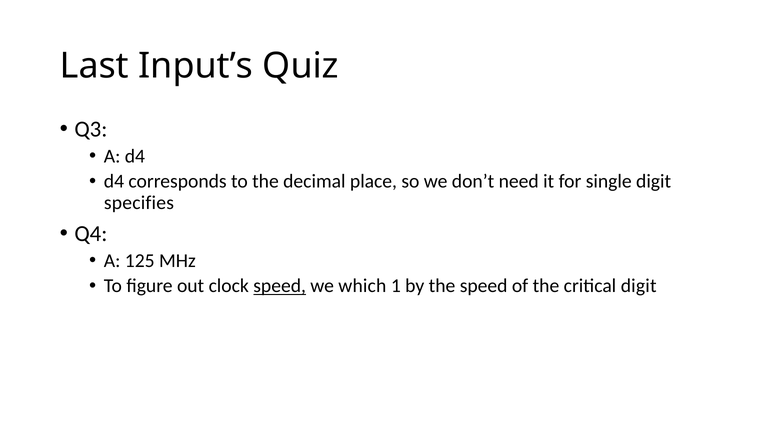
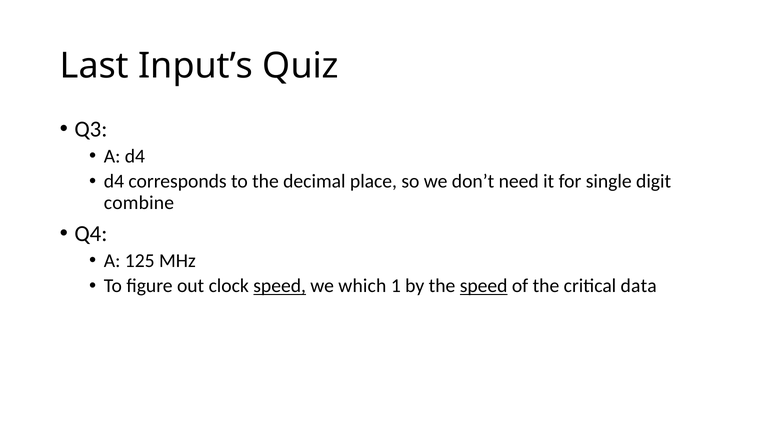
specifies: specifies -> combine
speed at (484, 286) underline: none -> present
critical digit: digit -> data
